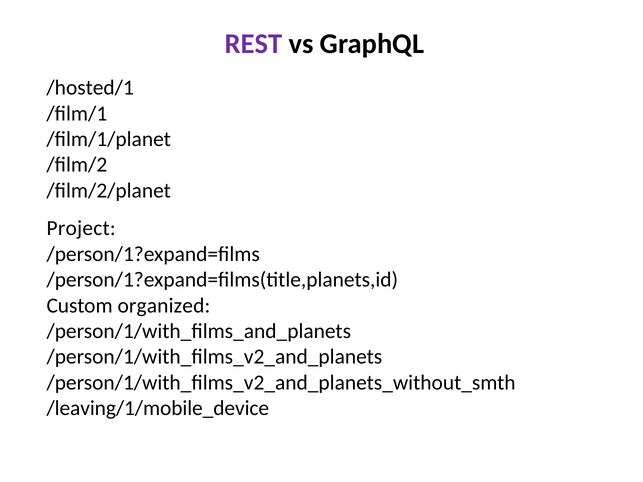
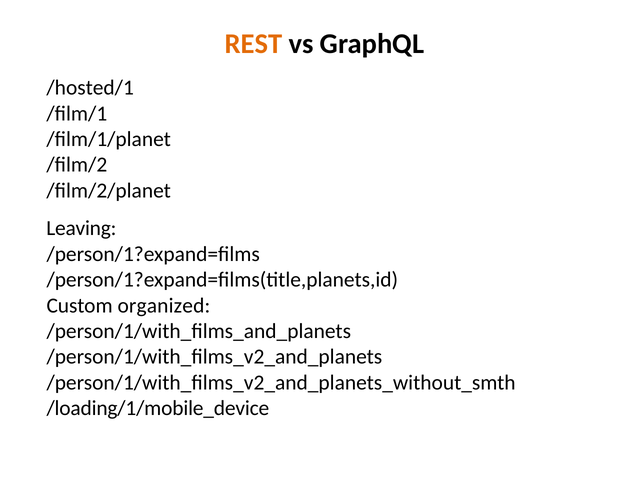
REST colour: purple -> orange
Project: Project -> Leaving
/leaving/1/mobile_device: /leaving/1/mobile_device -> /loading/1/mobile_device
